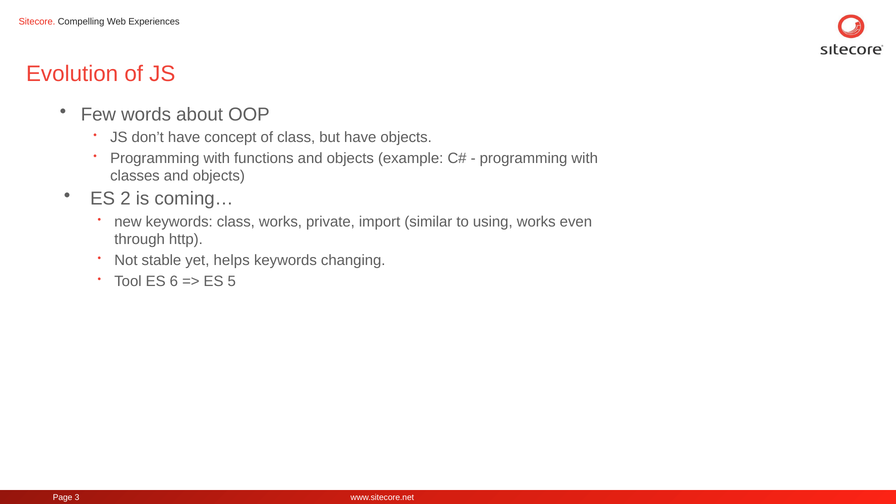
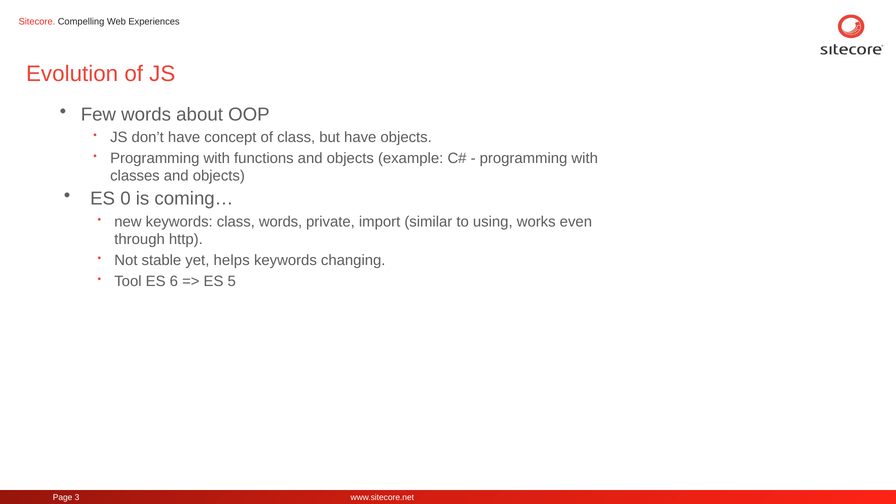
2: 2 -> 0
class works: works -> words
